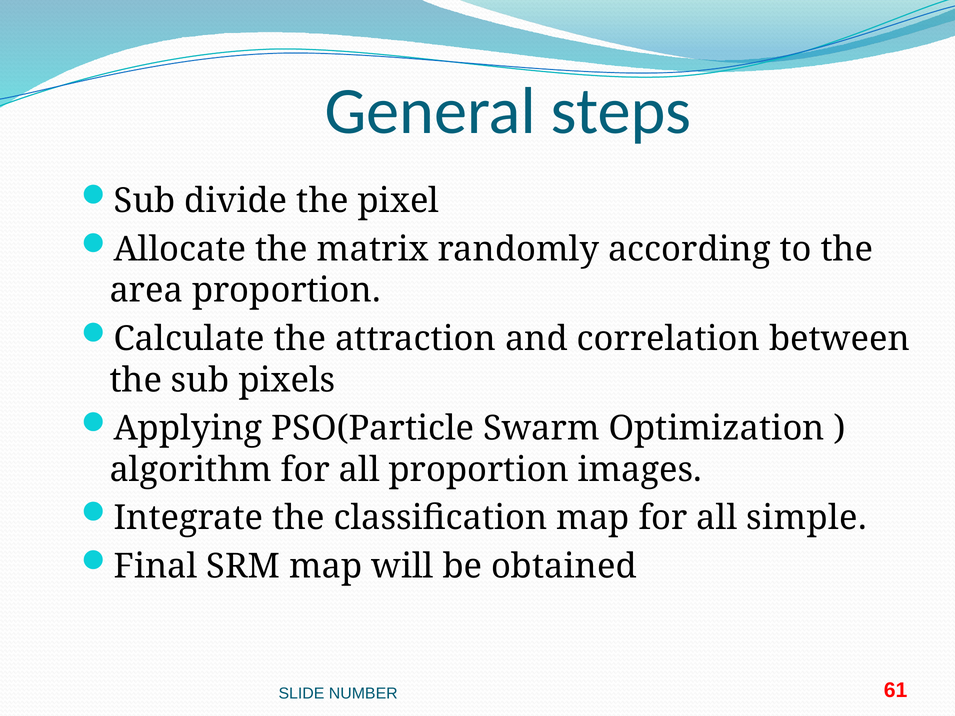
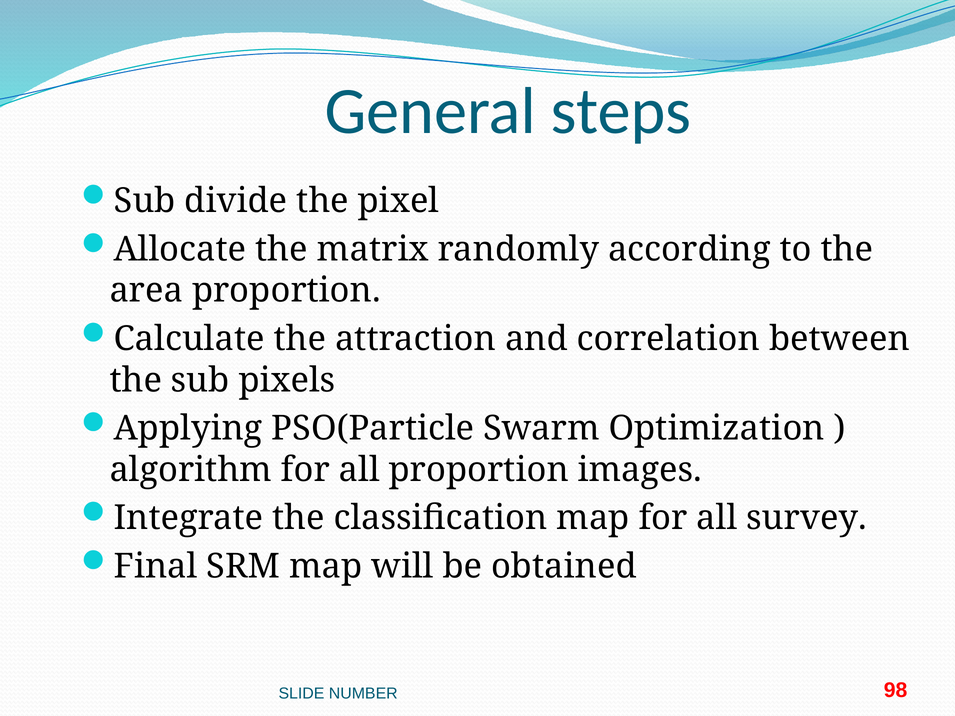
simple: simple -> survey
61: 61 -> 98
